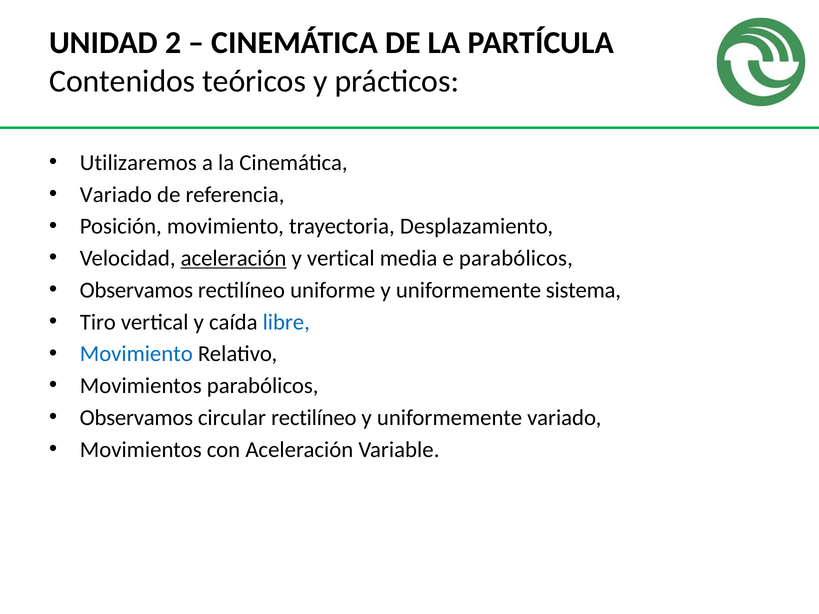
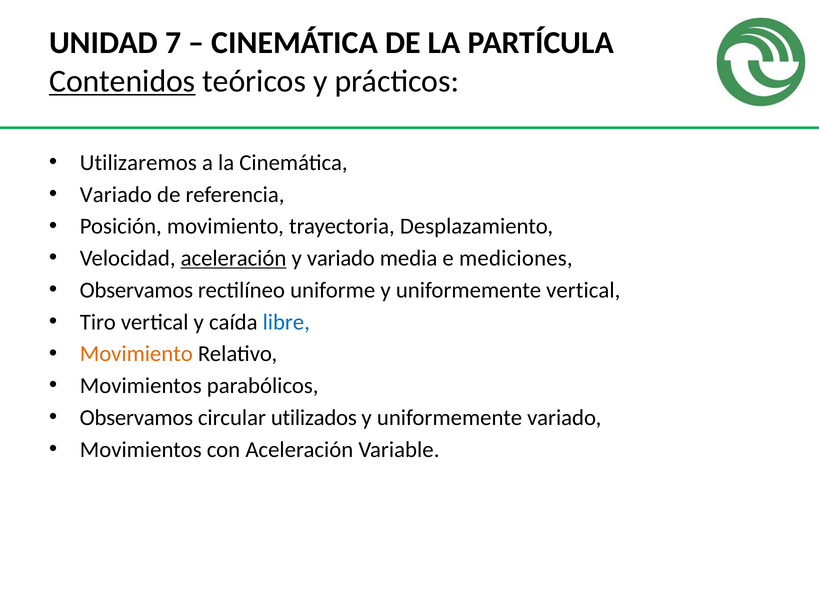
2: 2 -> 7
Contenidos underline: none -> present
y vertical: vertical -> variado
e parabólicos: parabólicos -> mediciones
uniformemente sistema: sistema -> vertical
Movimiento at (136, 354) colour: blue -> orange
circular rectilíneo: rectilíneo -> utilizados
